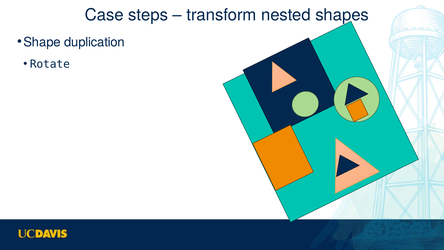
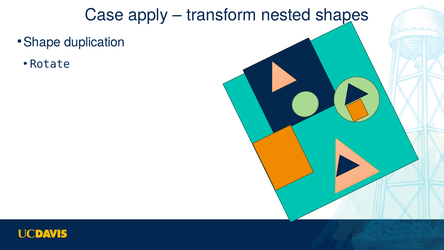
steps: steps -> apply
